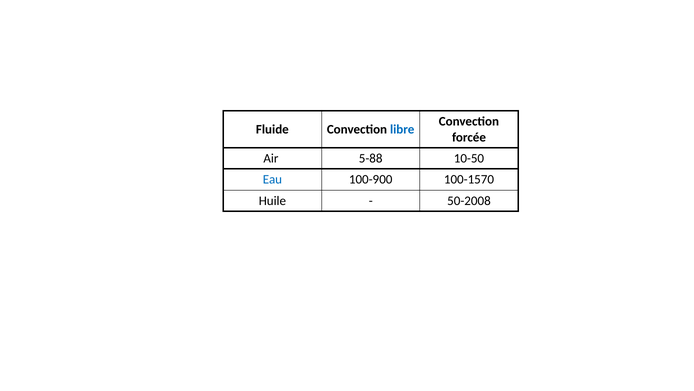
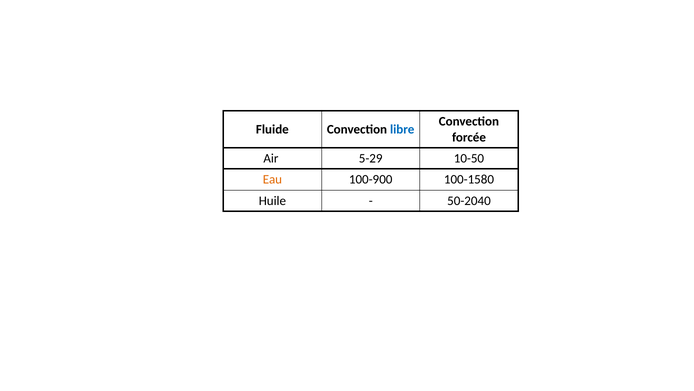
5-88: 5-88 -> 5-29
Eau colour: blue -> orange
100-1570: 100-1570 -> 100-1580
50-2008: 50-2008 -> 50-2040
